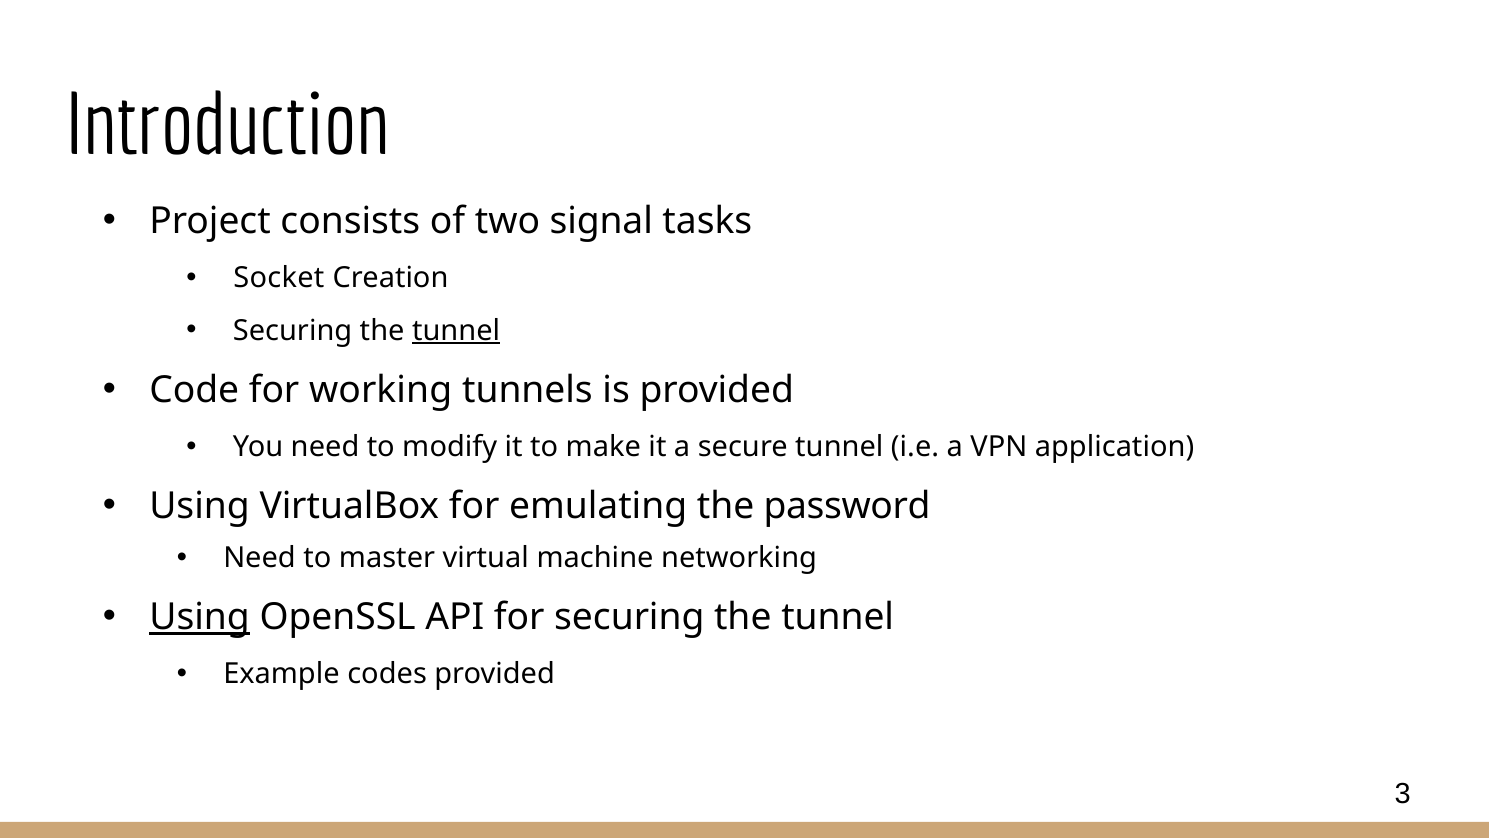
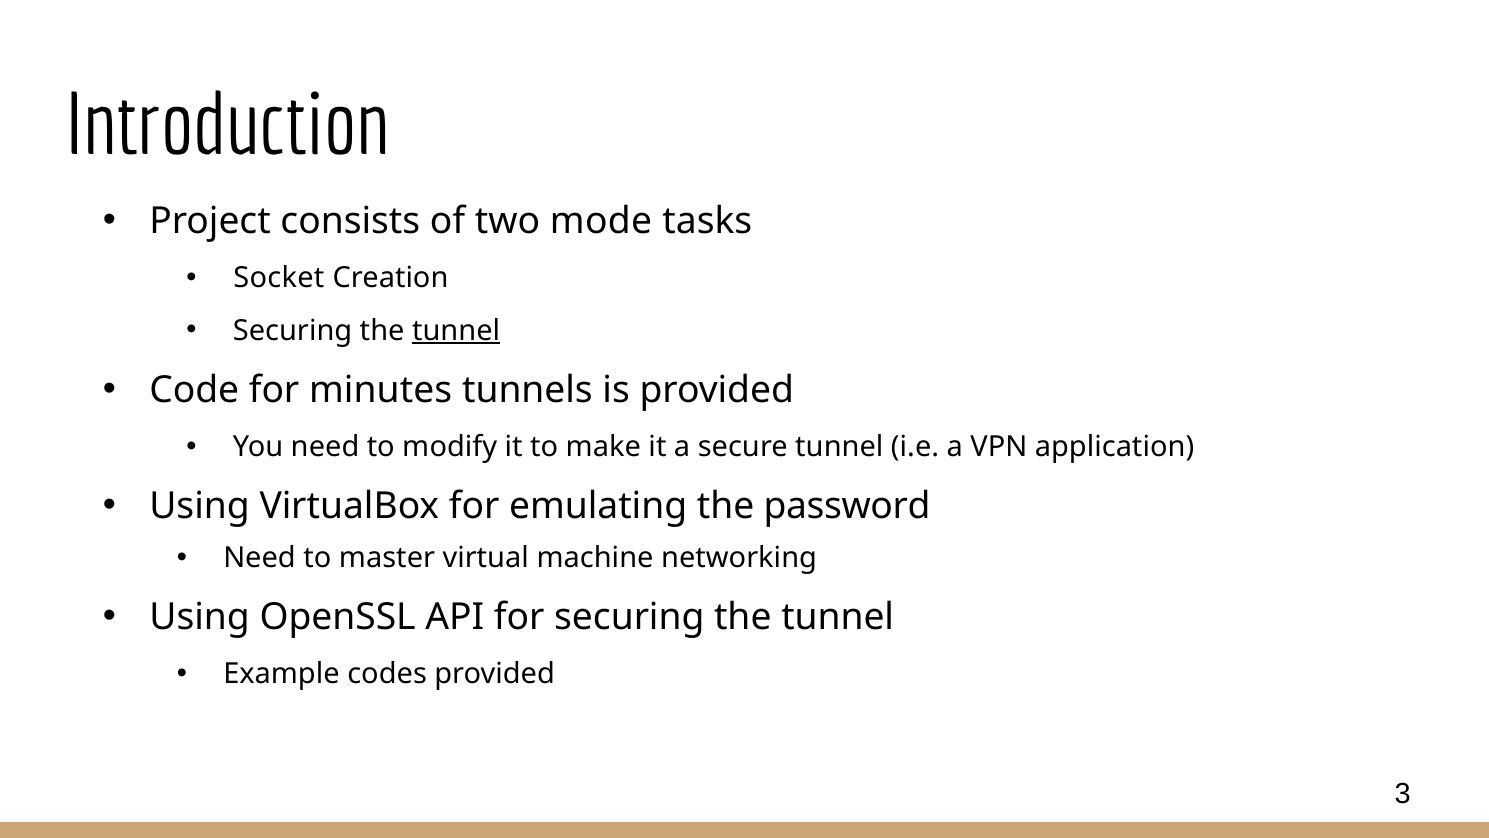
signal: signal -> mode
working: working -> minutes
Using at (200, 617) underline: present -> none
